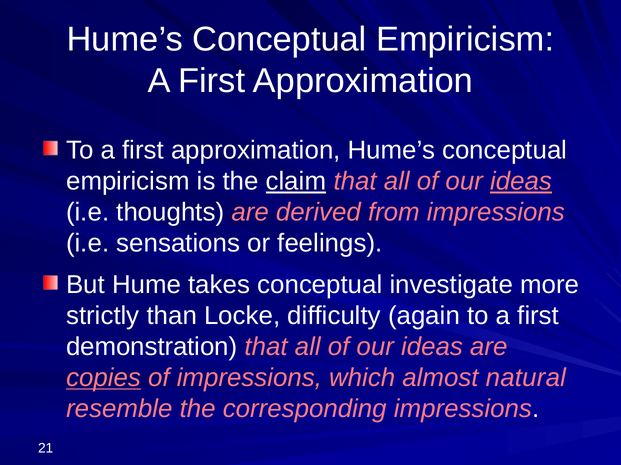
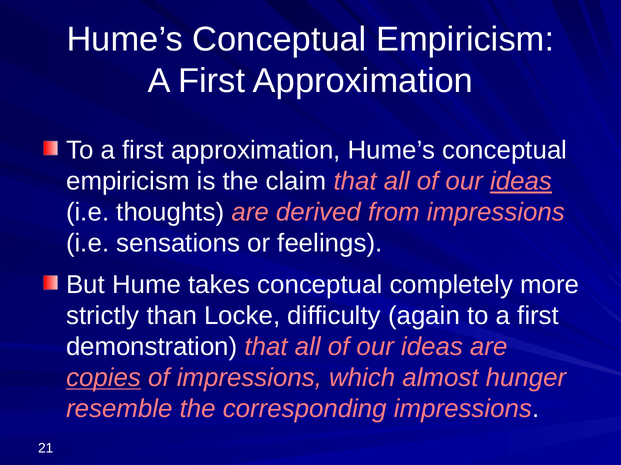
claim underline: present -> none
investigate: investigate -> completely
natural: natural -> hunger
